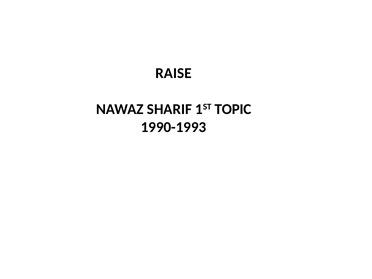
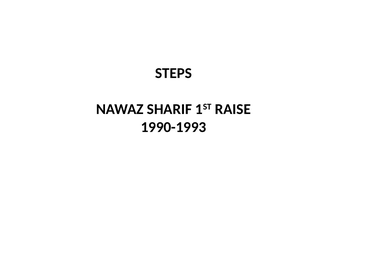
RAISE: RAISE -> STEPS
TOPIC: TOPIC -> RAISE
